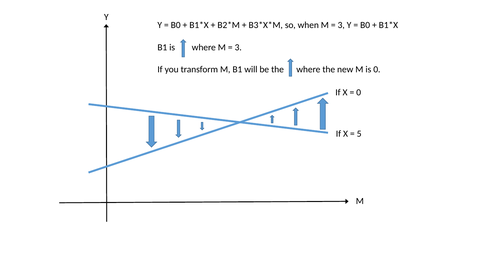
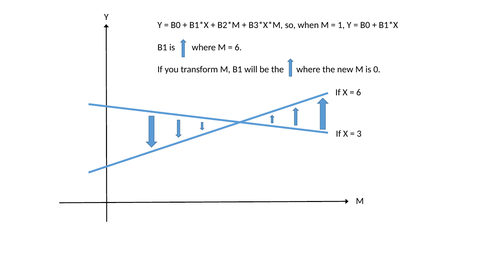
3 at (341, 25): 3 -> 1
3 at (238, 47): 3 -> 6
0 at (359, 93): 0 -> 6
5: 5 -> 3
